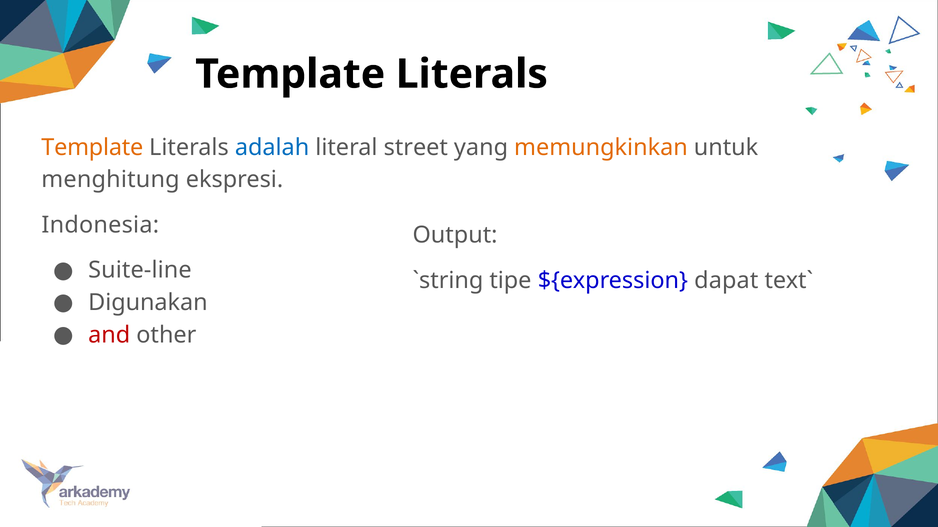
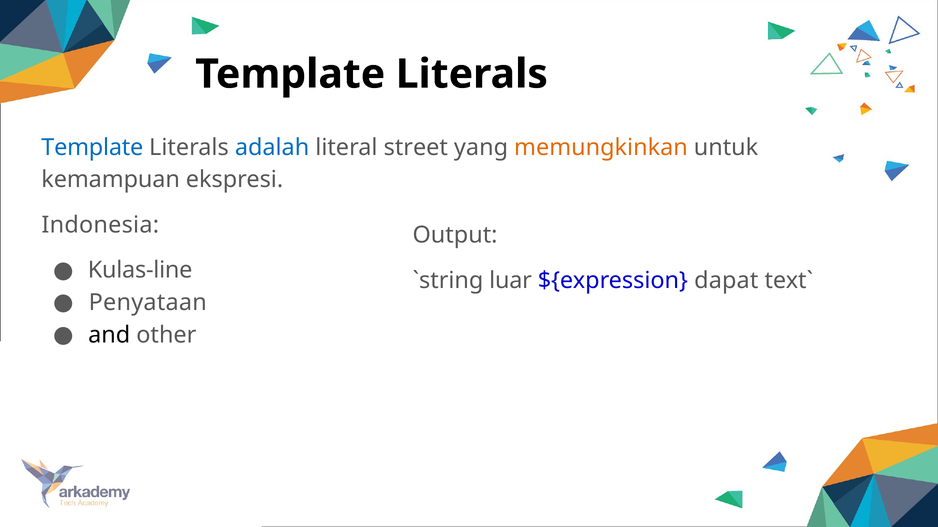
Template at (92, 147) colour: orange -> blue
menghitung: menghitung -> kemampuan
Suite-line: Suite-line -> Kulas-line
tipe: tipe -> luar
Digunakan: Digunakan -> Penyataan
and colour: red -> black
